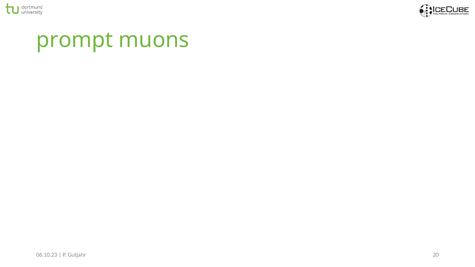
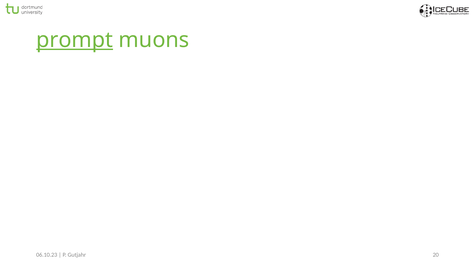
prompt underline: none -> present
